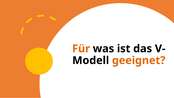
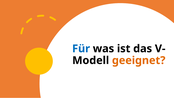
Für colour: orange -> blue
